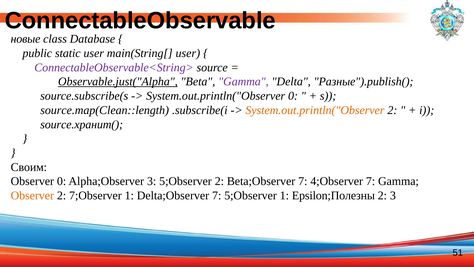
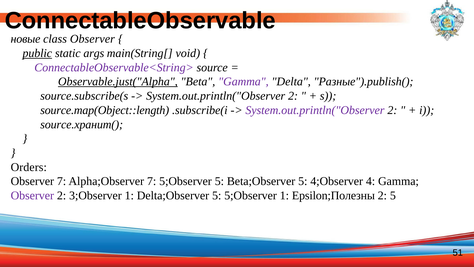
class Database: Database -> Observer
public underline: none -> present
static user: user -> args
main(String[ user: user -> void
0 at (293, 96): 0 -> 2
source.map(Clean::length: source.map(Clean::length -> source.map(Object::length
System.out.println("Observer at (315, 110) colour: orange -> purple
Своим: Своим -> Orders
Observer 0: 0 -> 7
Alpha;Observer 3: 3 -> 7
5;Observer 2: 2 -> 5
Beta;Observer 7: 7 -> 5
4;Observer 7: 7 -> 4
Observer at (32, 195) colour: orange -> purple
7;Observer: 7;Observer -> 3;Observer
Delta;Observer 7: 7 -> 5
2 3: 3 -> 5
